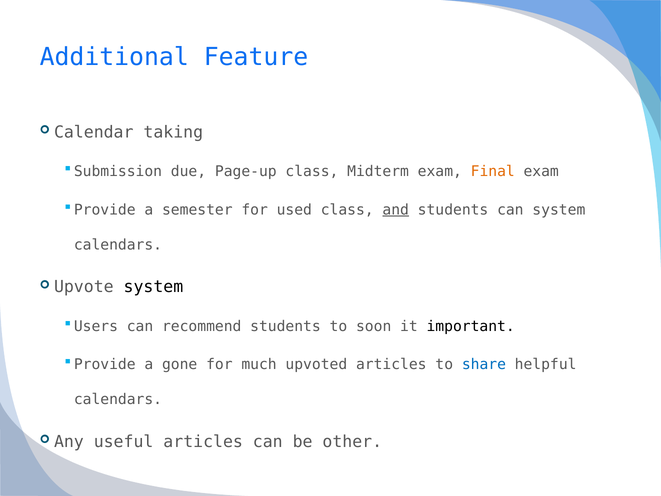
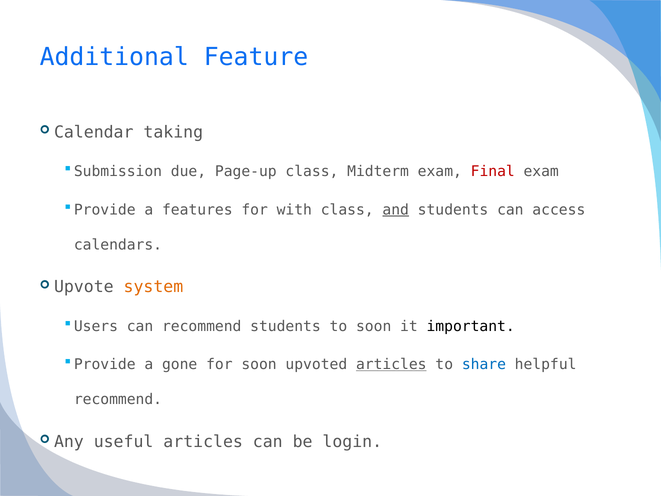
Final colour: orange -> red
semester: semester -> features
used: used -> with
can system: system -> access
system at (153, 287) colour: black -> orange
for much: much -> soon
articles at (391, 364) underline: none -> present
calendars at (118, 399): calendars -> recommend
other: other -> login
